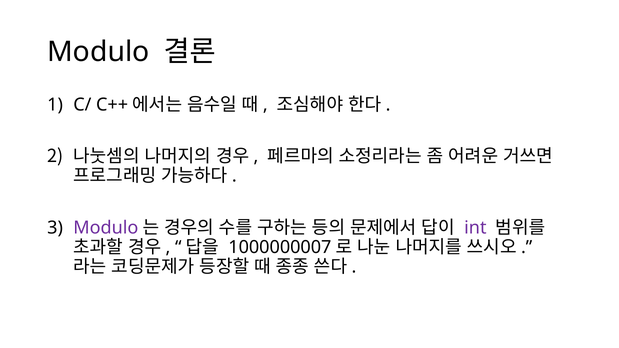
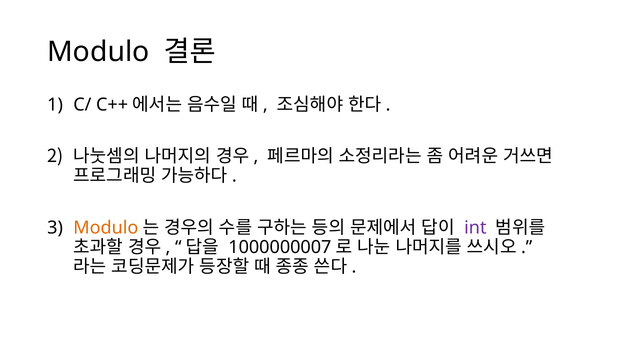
Modulo at (106, 228) colour: purple -> orange
